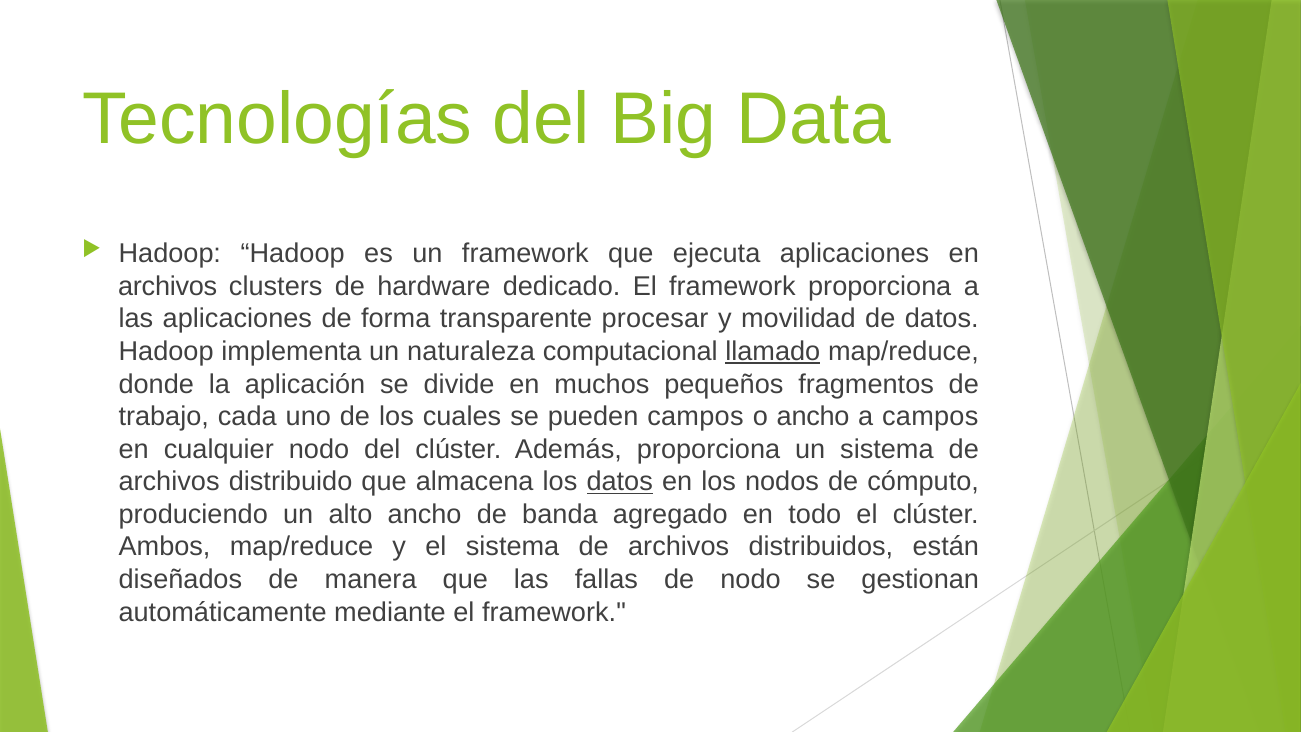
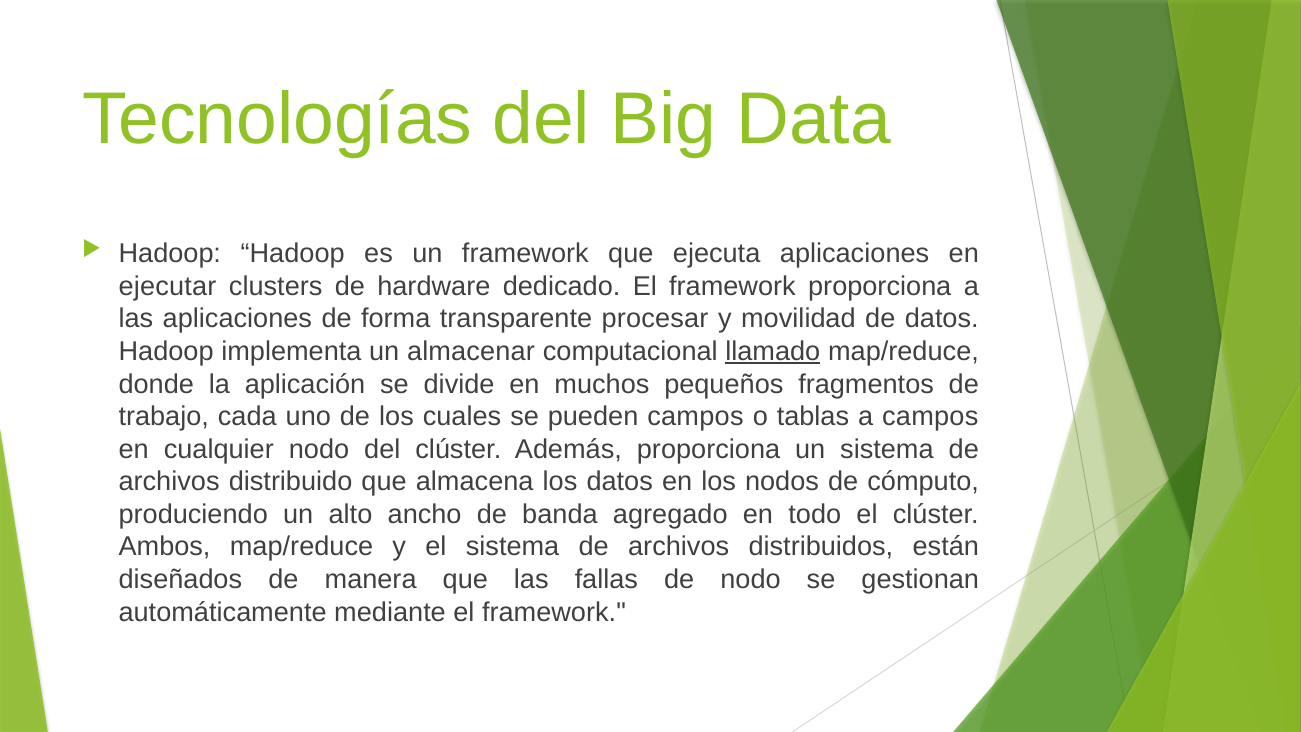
archivos at (168, 286): archivos -> ejecutar
naturaleza: naturaleza -> almacenar
o ancho: ancho -> tablas
datos at (620, 482) underline: present -> none
